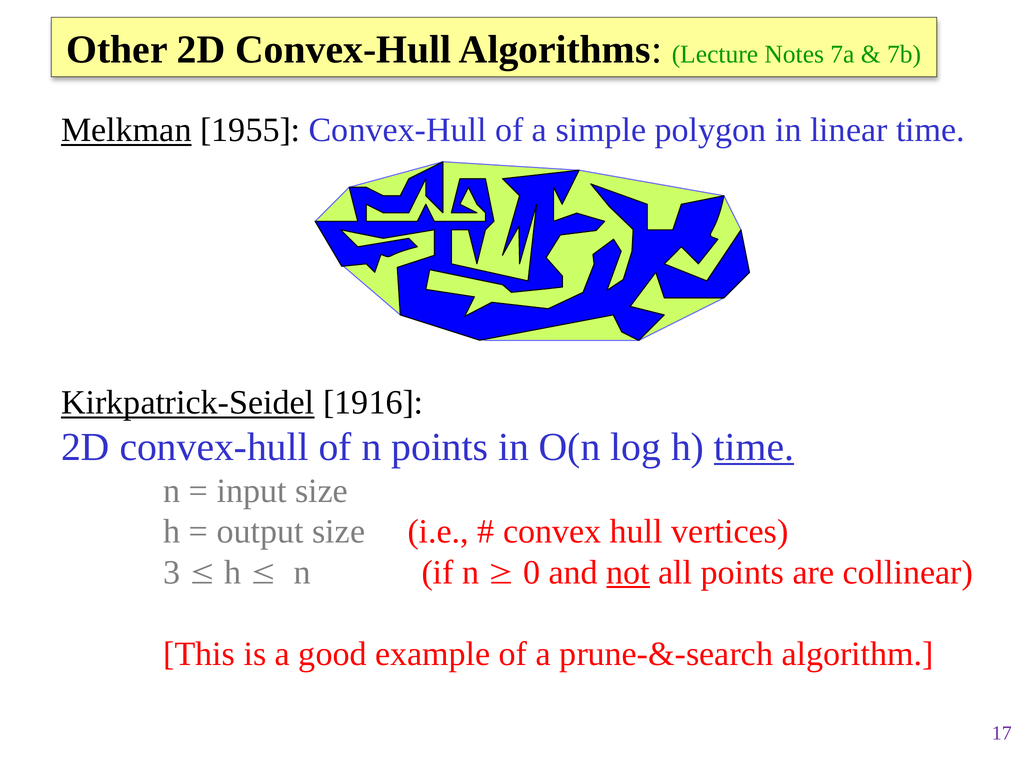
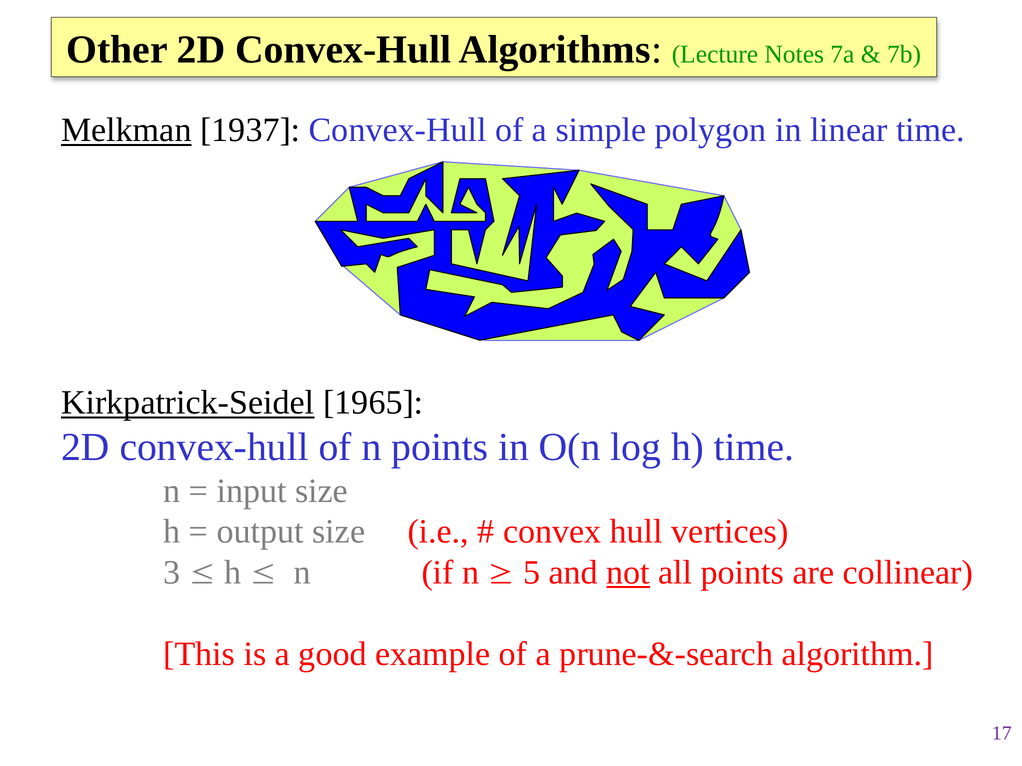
1955: 1955 -> 1937
1916: 1916 -> 1965
time at (754, 447) underline: present -> none
0: 0 -> 5
